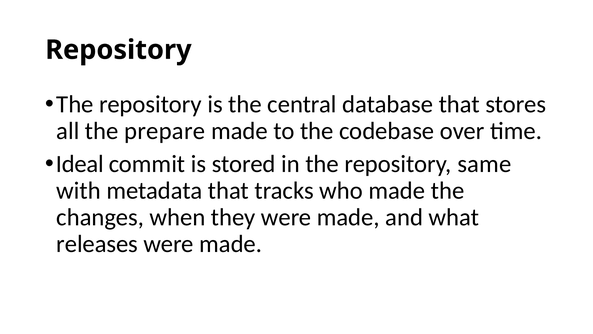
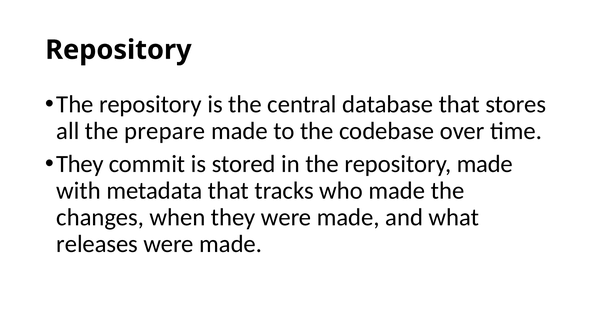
Ideal at (80, 164): Ideal -> They
repository same: same -> made
